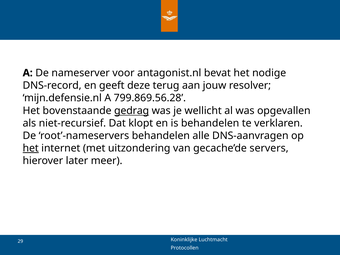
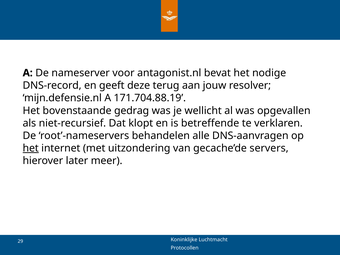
799.869.56.28: 799.869.56.28 -> 171.704.88.19
gedrag underline: present -> none
is behandelen: behandelen -> betreffende
